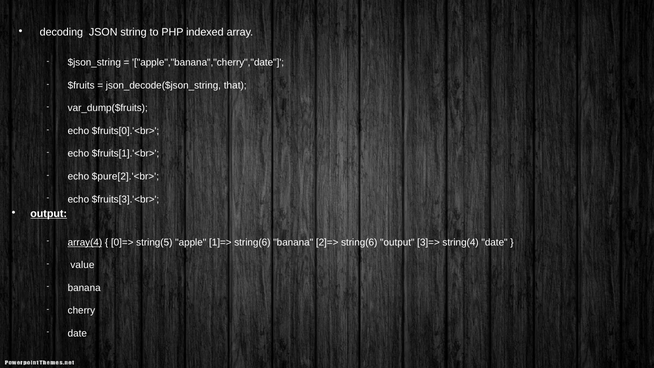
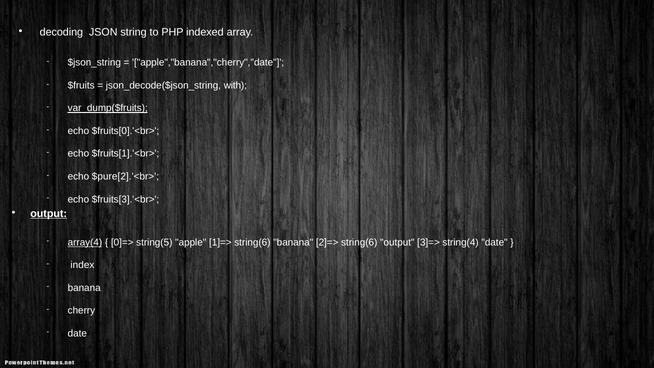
that: that -> with
var_dump($fruits underline: none -> present
value: value -> index
